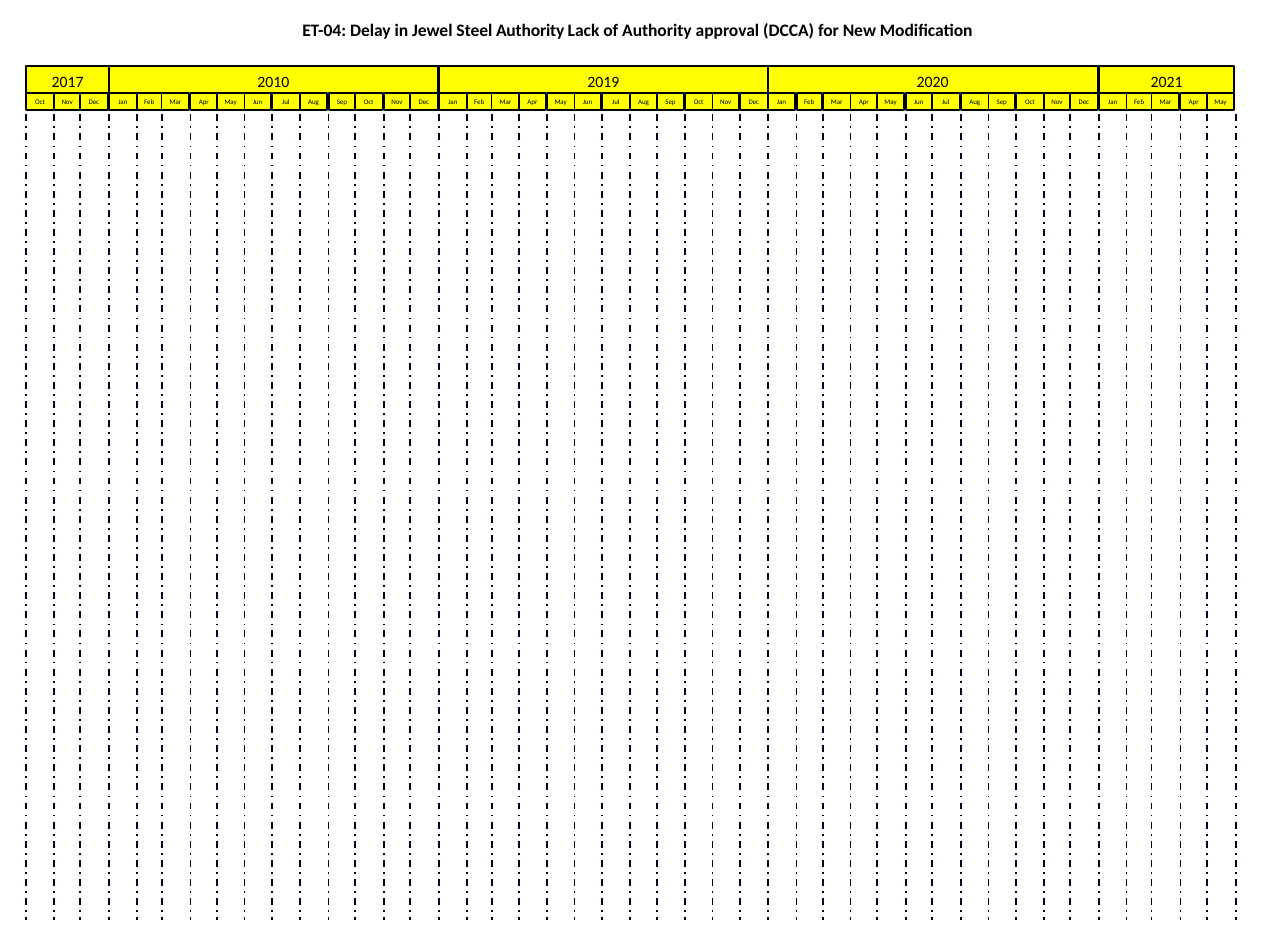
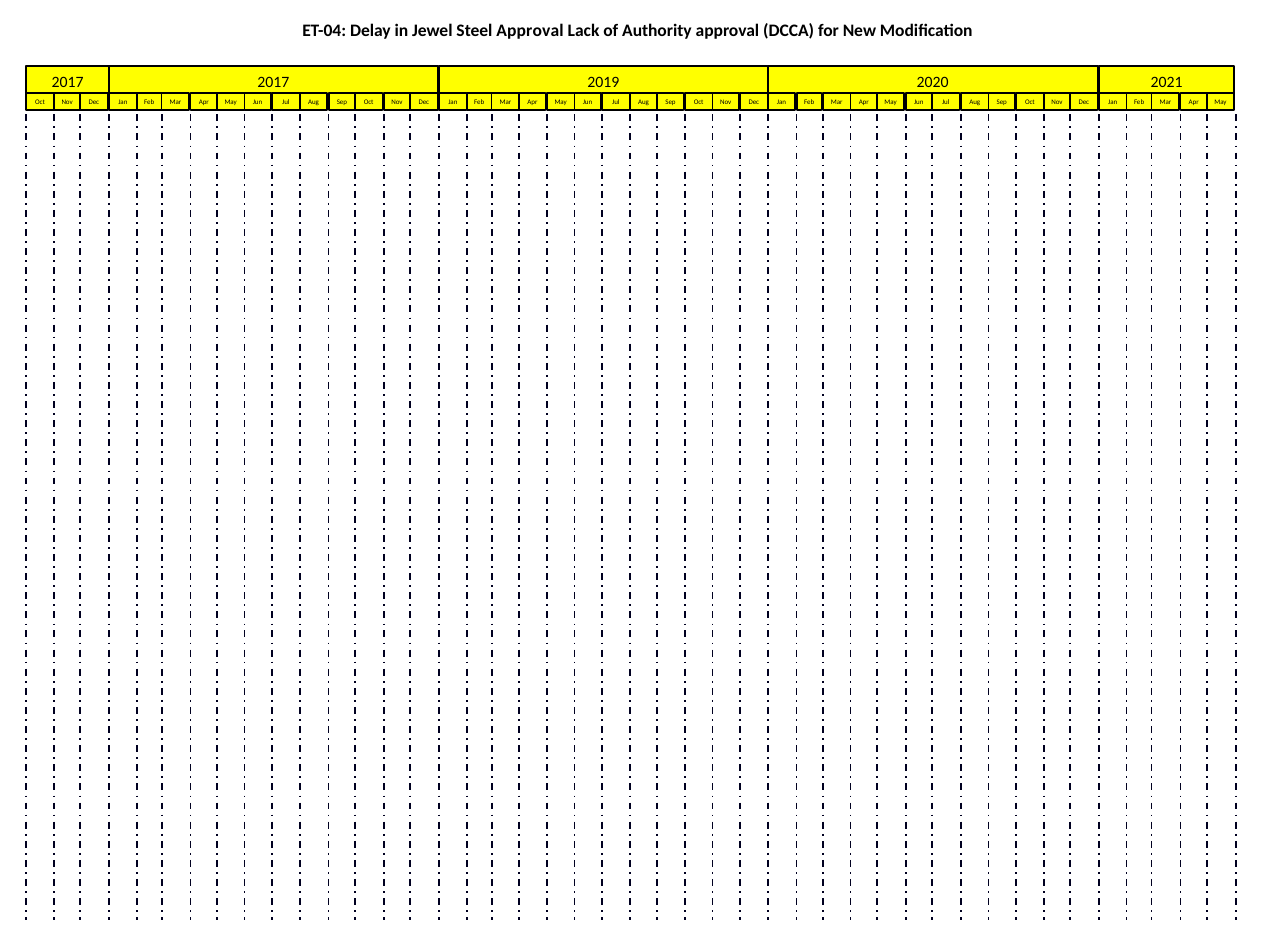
Steel Authority: Authority -> Approval
2017 2010: 2010 -> 2017
